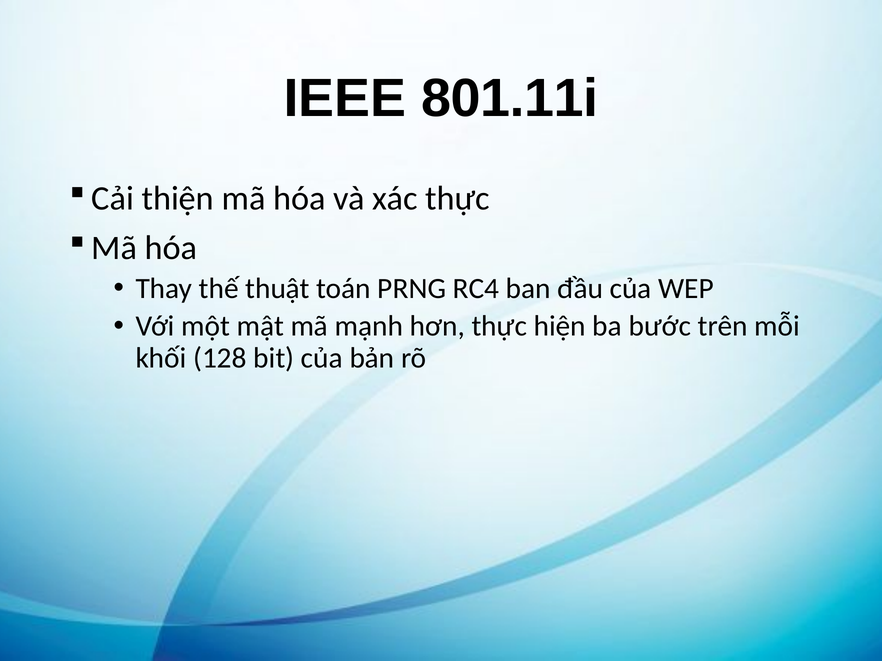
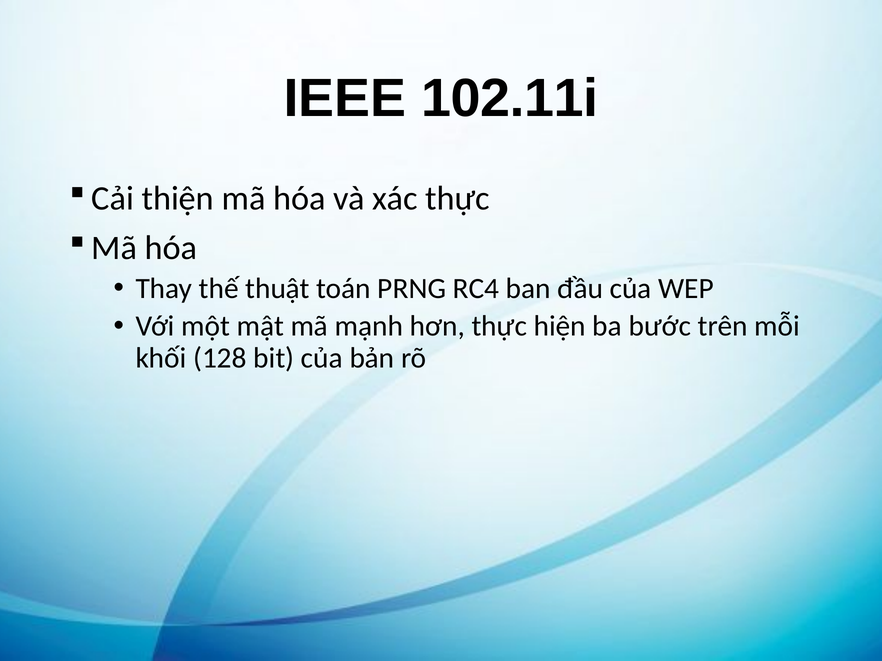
801.11i: 801.11i -> 102.11i
